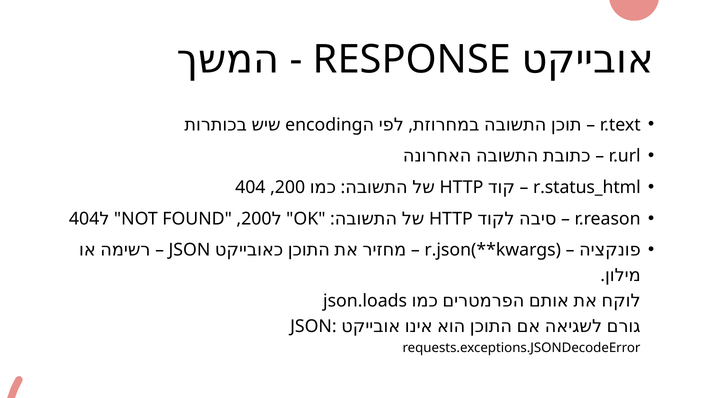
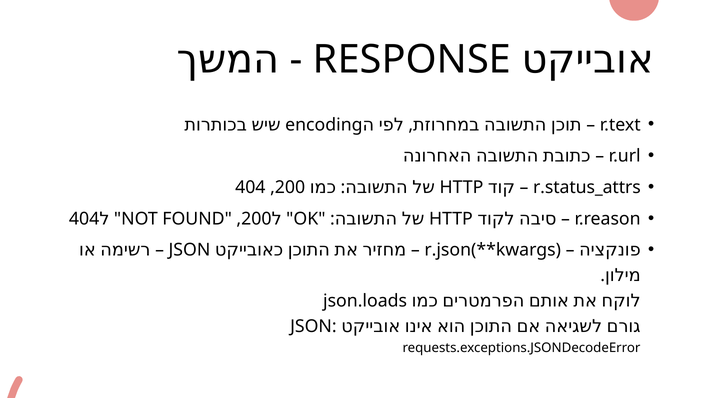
r.status_html: r.status_html -> r.status_attrs
